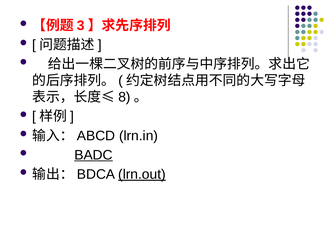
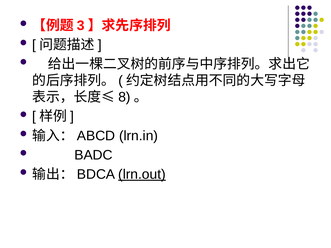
BADC underline: present -> none
